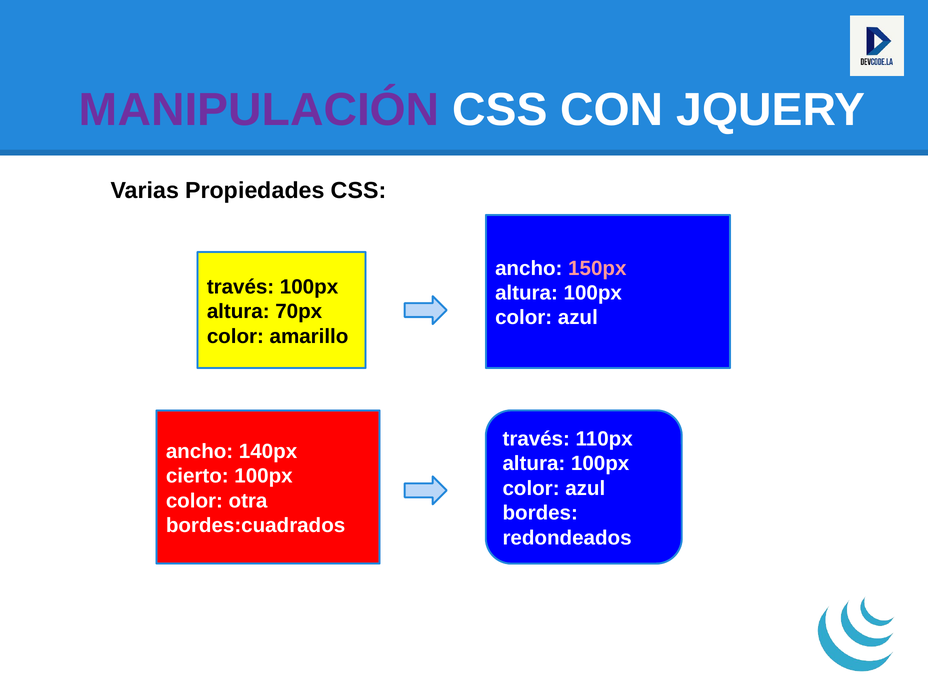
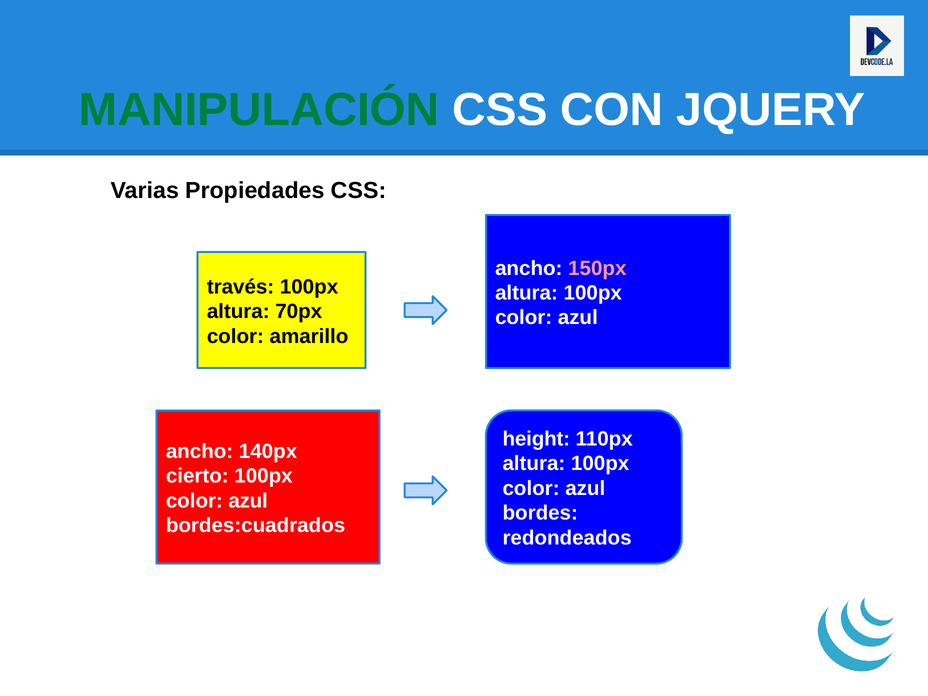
MANIPULACIÓN colour: purple -> green
través at (536, 439): través -> height
otra at (248, 501): otra -> azul
